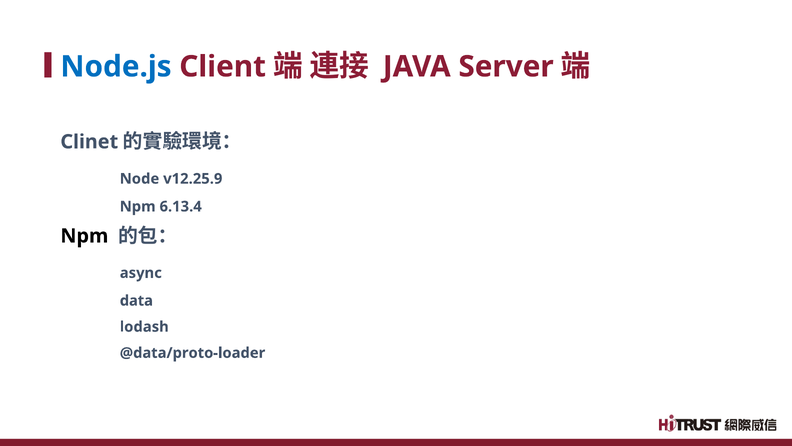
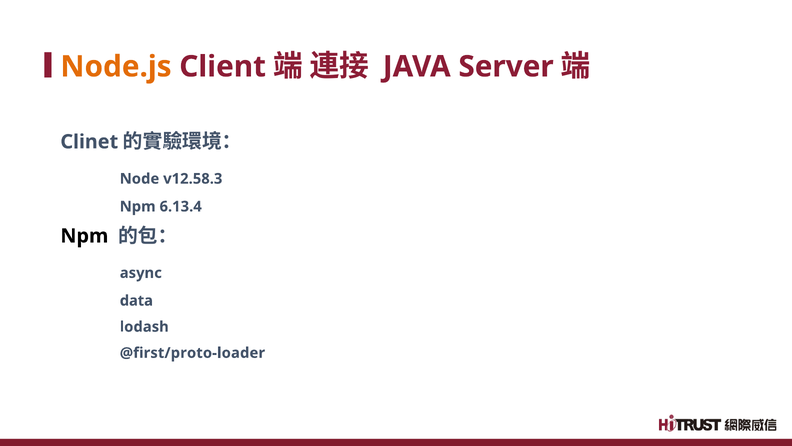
Node.js colour: blue -> orange
v12.25.9: v12.25.9 -> v12.58.3
@data/proto-loader: @data/proto-loader -> @first/proto-loader
